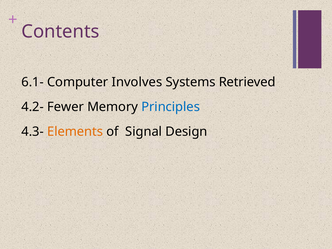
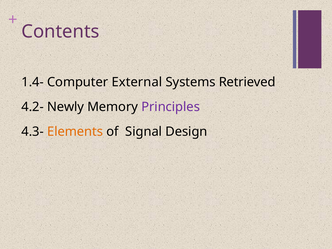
6.1-: 6.1- -> 1.4-
Involves: Involves -> External
Fewer: Fewer -> Newly
Principles colour: blue -> purple
